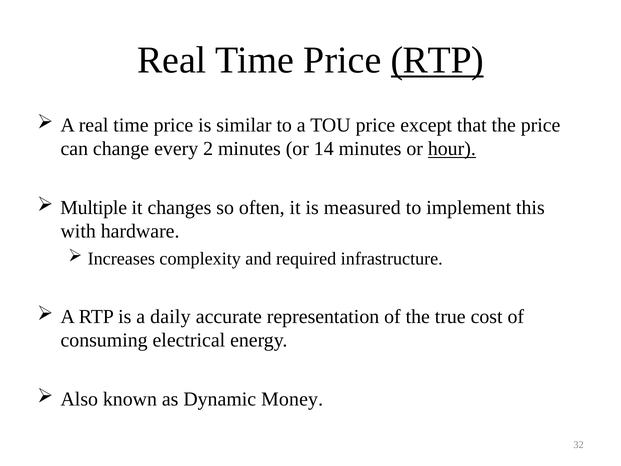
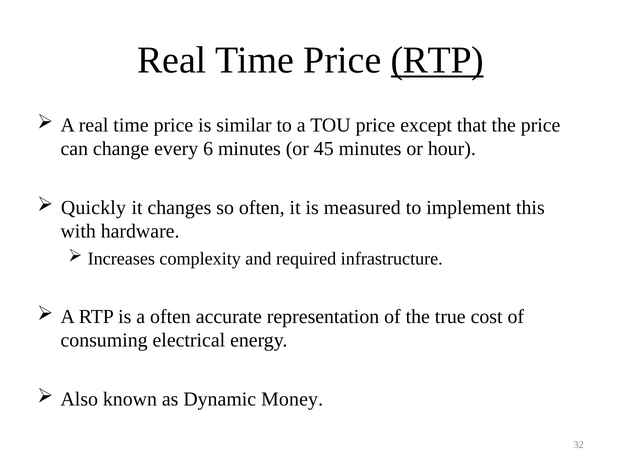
2: 2 -> 6
14: 14 -> 45
hour underline: present -> none
Multiple: Multiple -> Quickly
a daily: daily -> often
